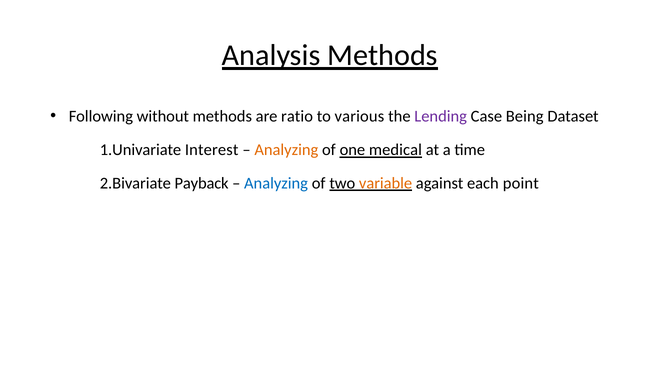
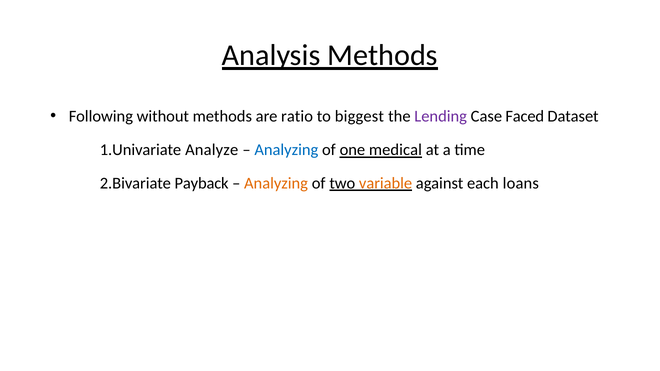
various: various -> biggest
Being: Being -> Faced
Interest: Interest -> Analyze
Analyzing at (286, 150) colour: orange -> blue
Analyzing at (276, 183) colour: blue -> orange
point: point -> loans
